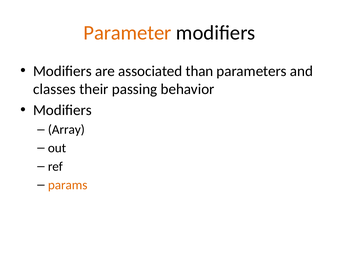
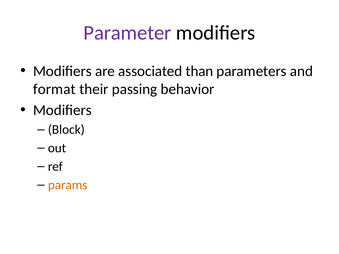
Parameter colour: orange -> purple
classes: classes -> format
Array: Array -> Block
